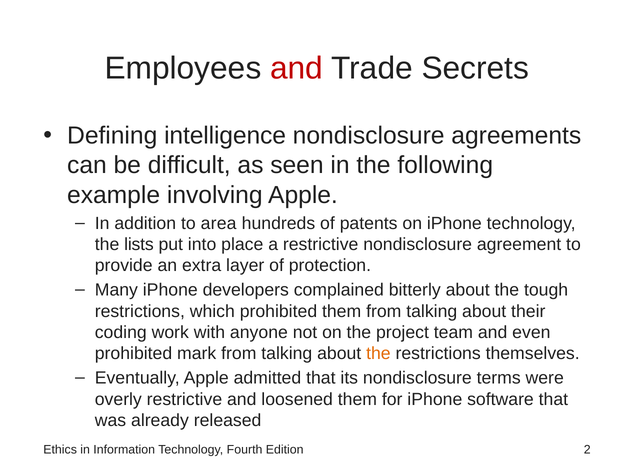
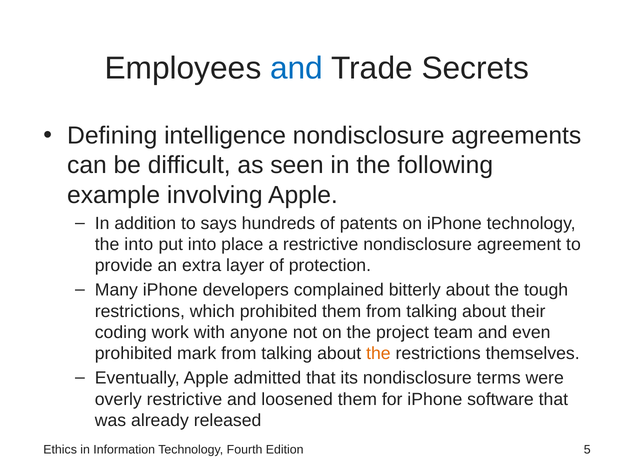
and at (297, 68) colour: red -> blue
area: area -> says
the lists: lists -> into
2: 2 -> 5
